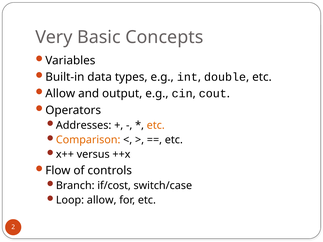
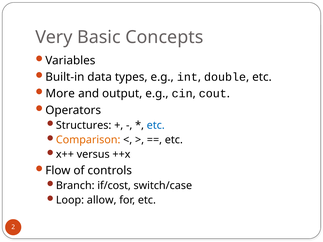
Allow at (60, 94): Allow -> More
Addresses: Addresses -> Structures
etc at (156, 125) colour: orange -> blue
